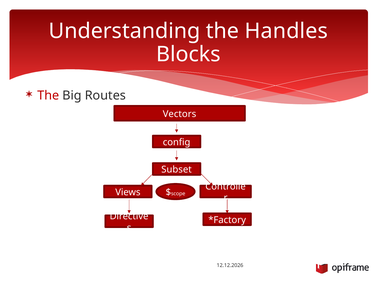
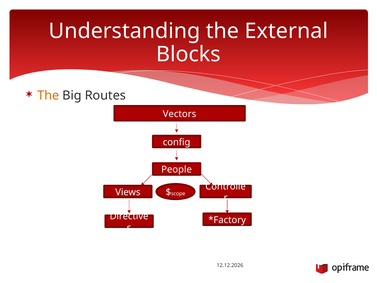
Handles: Handles -> External
The at (48, 95) colour: red -> orange
Subset: Subset -> People
